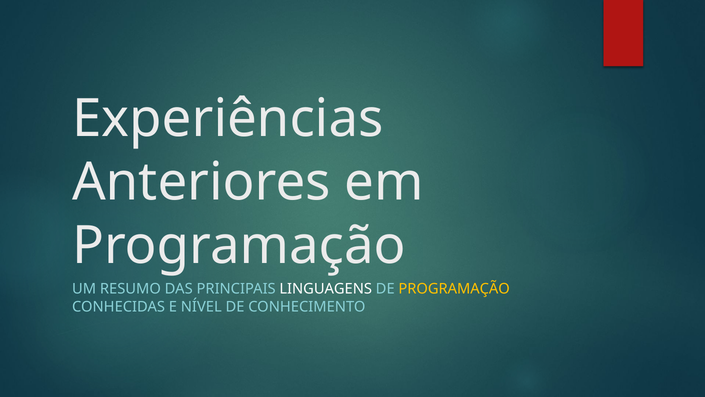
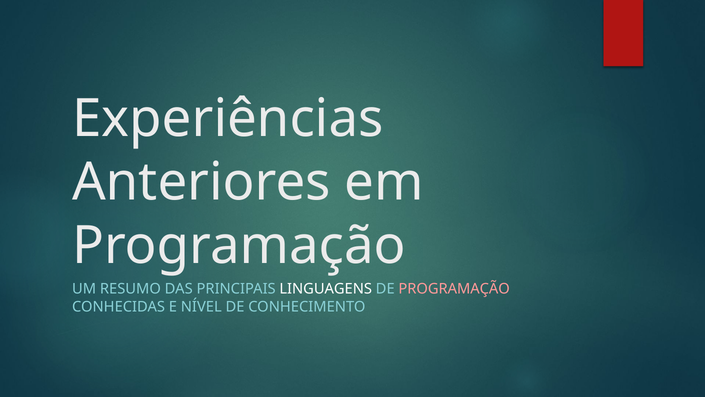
PROGRAMAÇÃO at (454, 289) colour: yellow -> pink
